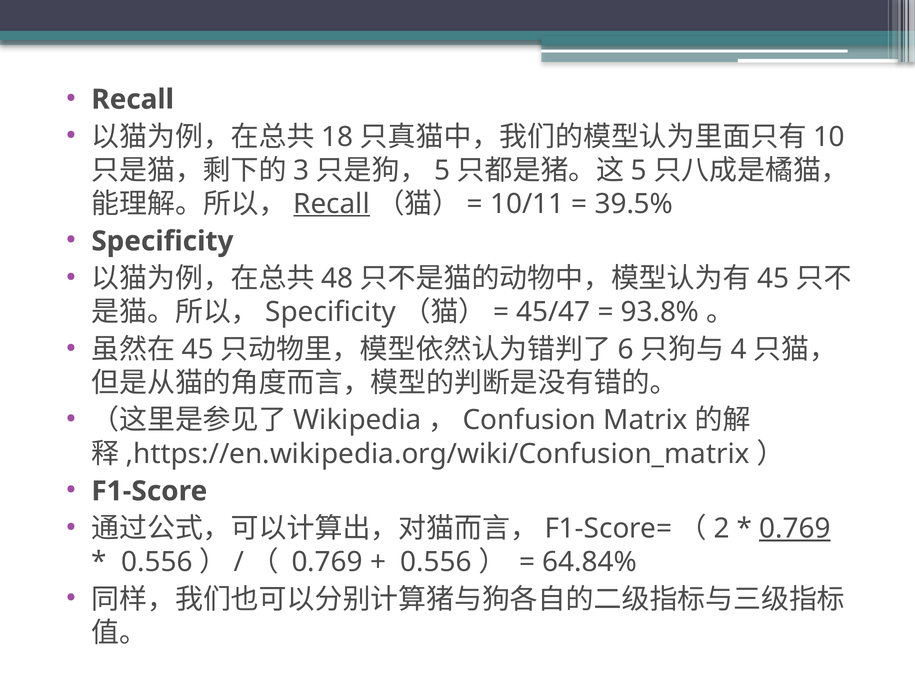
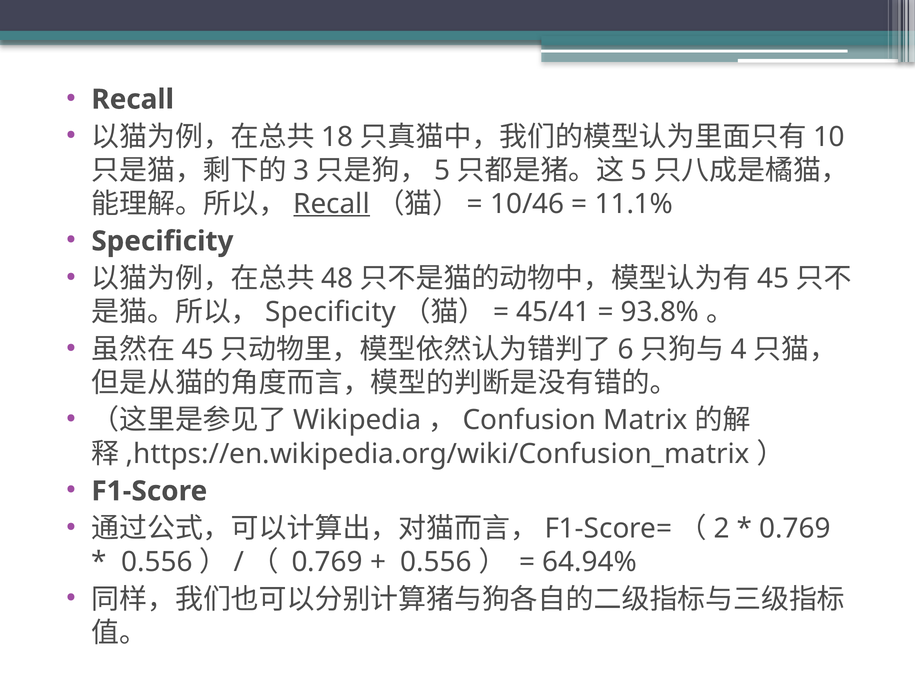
10/11: 10/11 -> 10/46
39.5%: 39.5% -> 11.1%
45/47: 45/47 -> 45/41
0.769 at (795, 529) underline: present -> none
64.84%: 64.84% -> 64.94%
